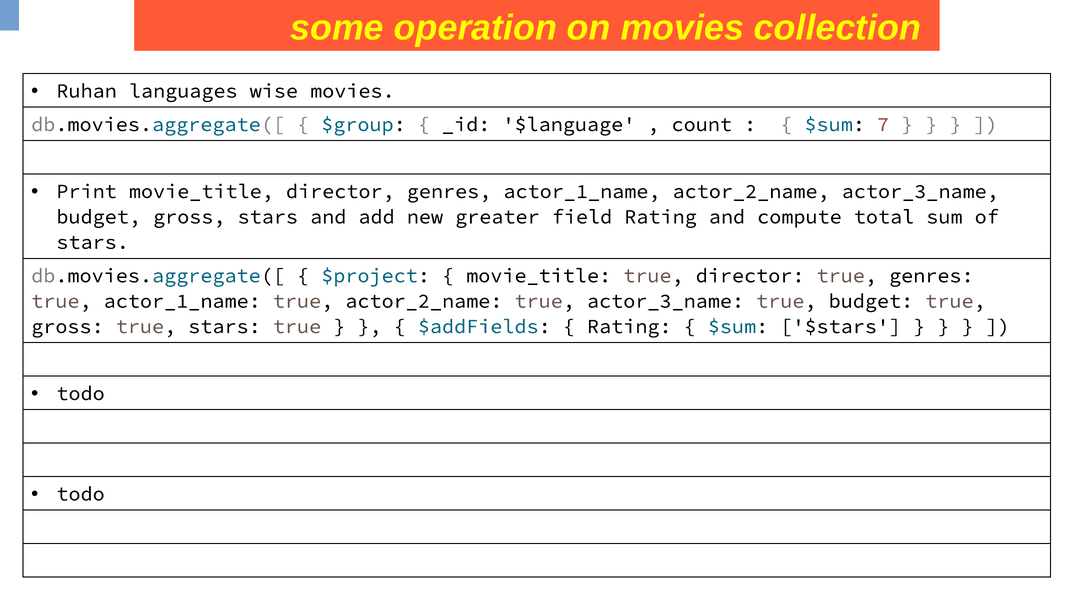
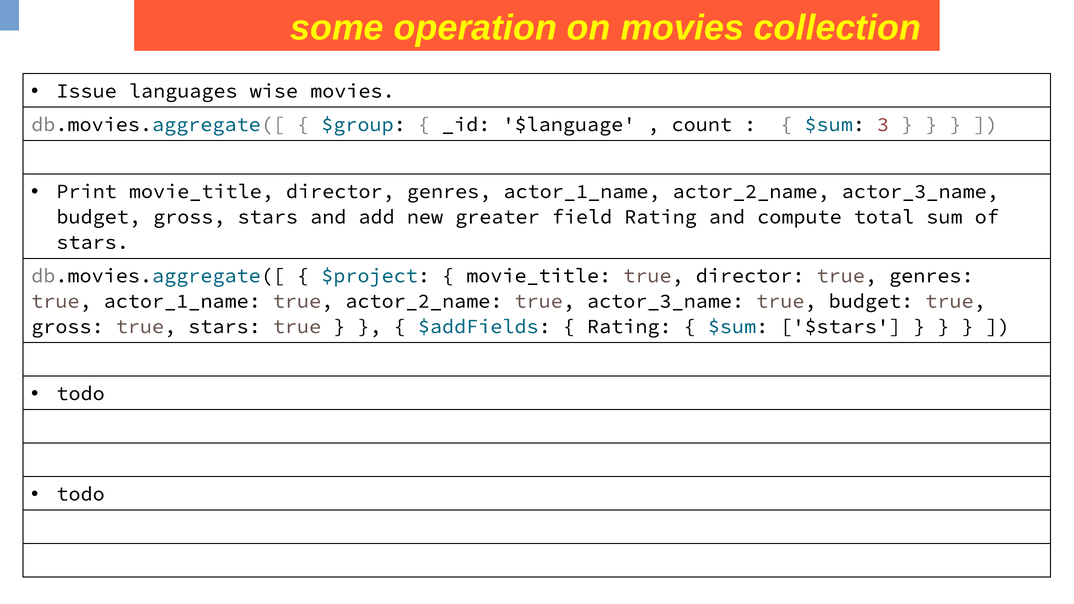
Ruhan: Ruhan -> Issue
7: 7 -> 3
